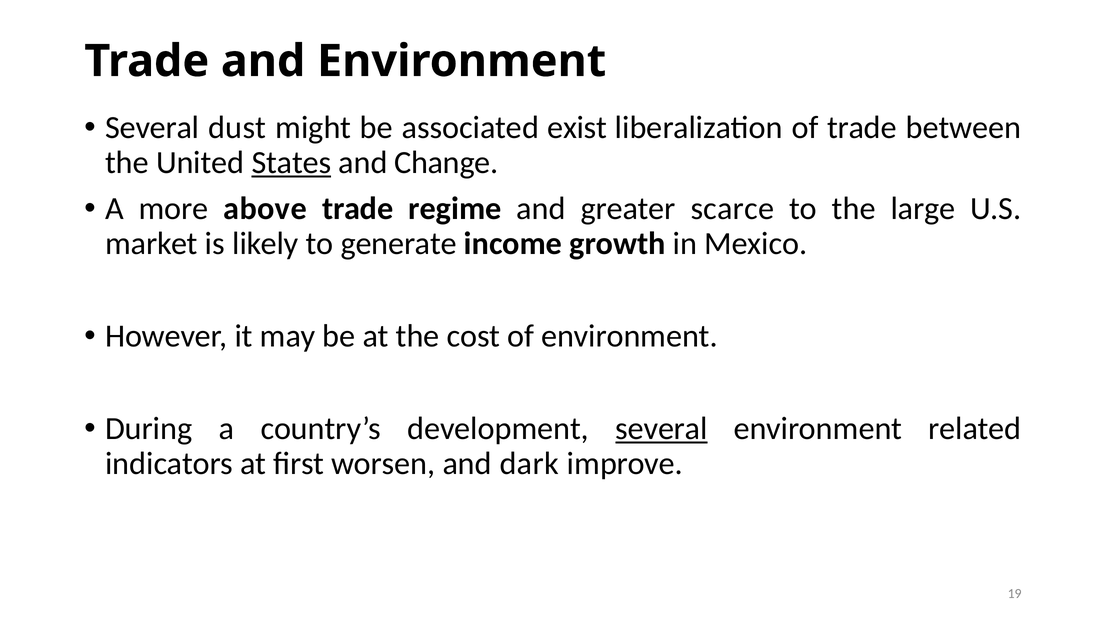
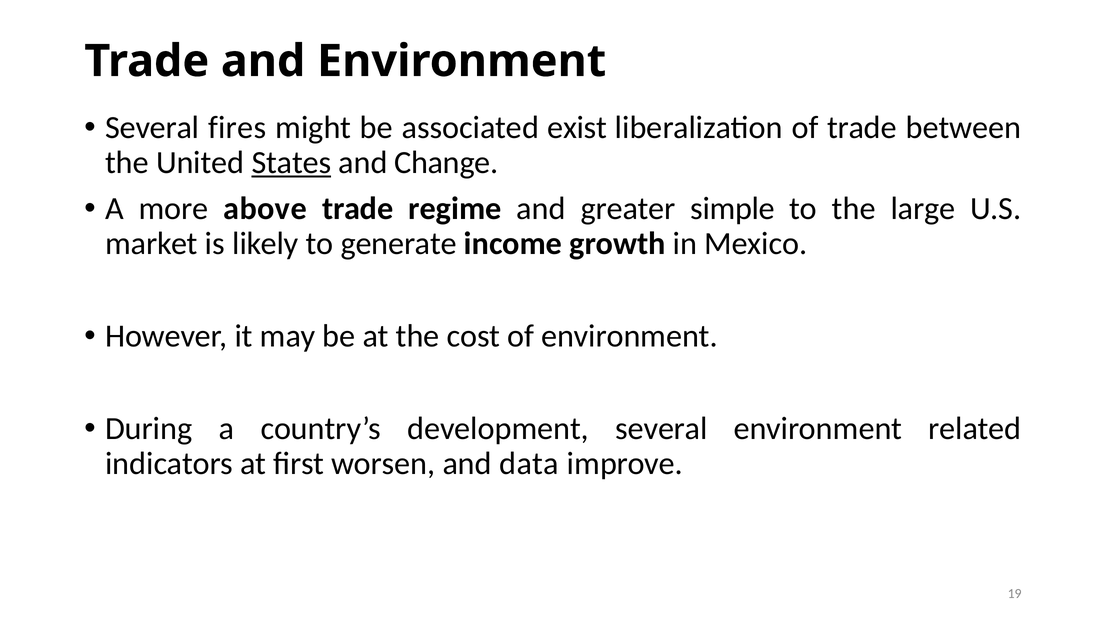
dust: dust -> fires
scarce: scarce -> simple
several at (661, 429) underline: present -> none
dark: dark -> data
